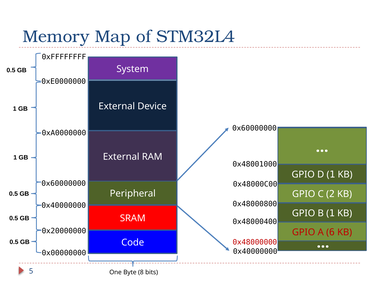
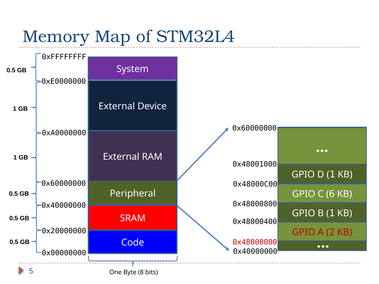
2: 2 -> 6
6: 6 -> 2
